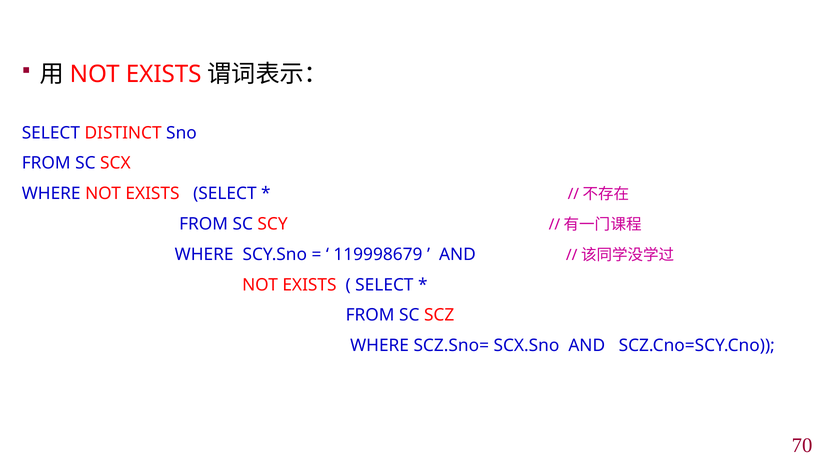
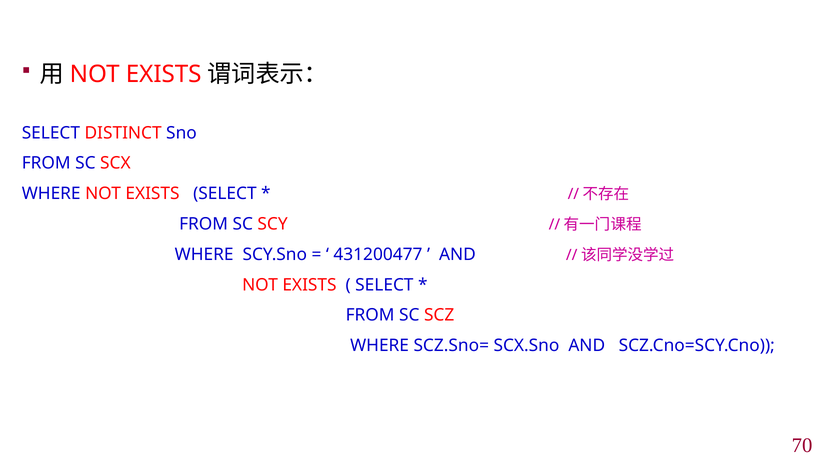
119998679: 119998679 -> 431200477
